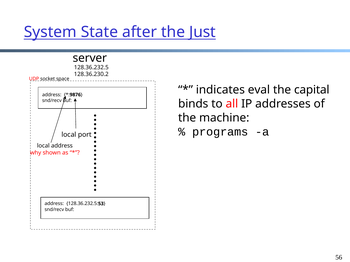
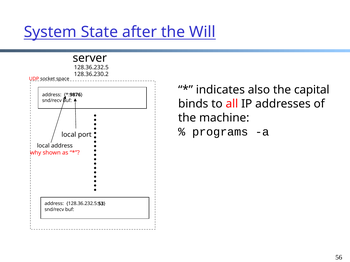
Just: Just -> Will
eval: eval -> also
